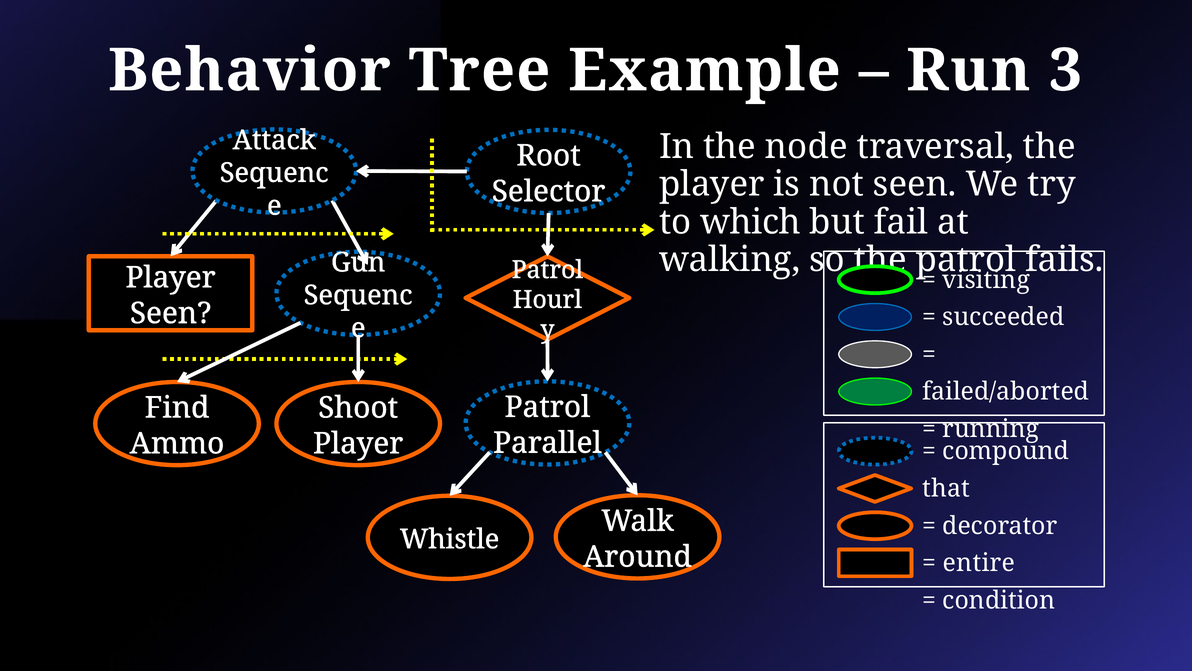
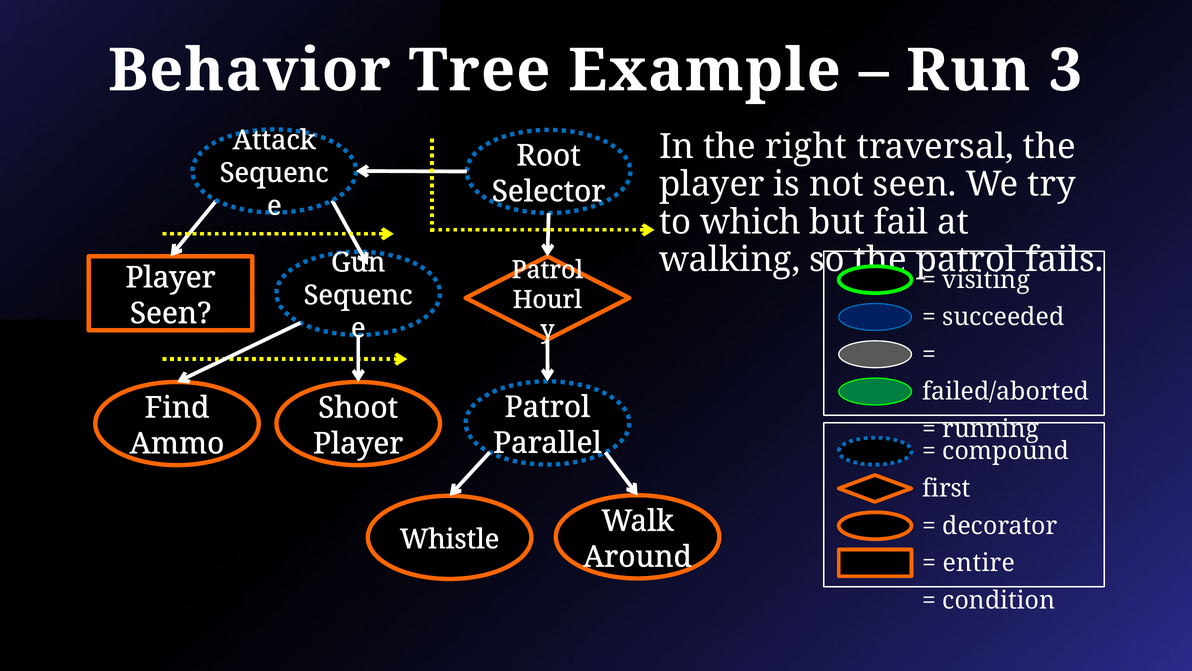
node: node -> right
that: that -> first
